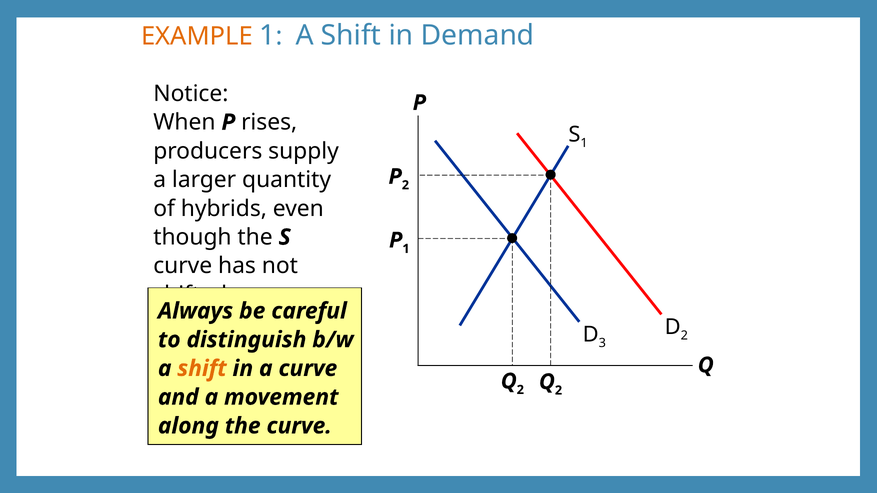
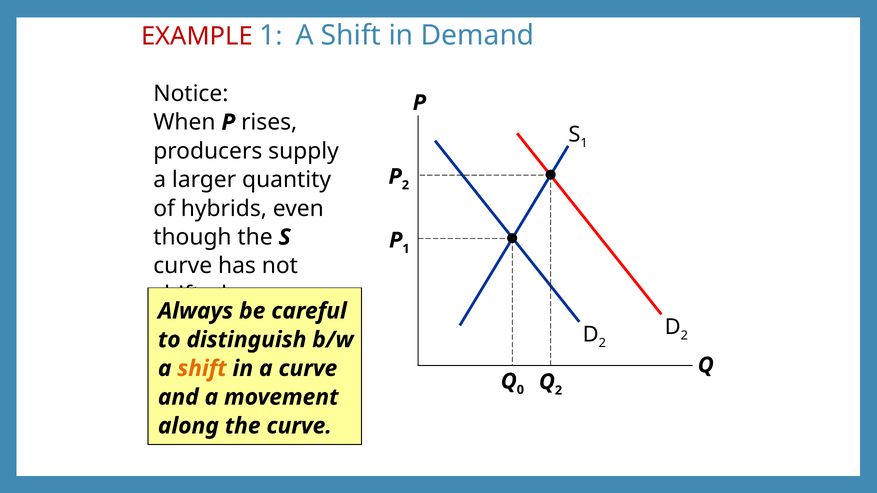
EXAMPLE colour: orange -> red
3 at (602, 343): 3 -> 2
2 at (520, 390): 2 -> 0
